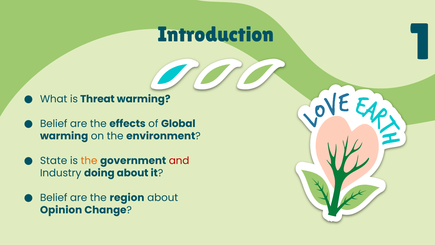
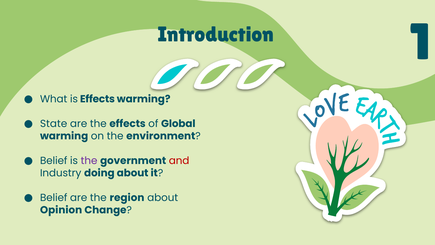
is Threat: Threat -> Effects
Belief at (54, 124): Belief -> State
State at (54, 161): State -> Belief
the at (89, 161) colour: orange -> purple
